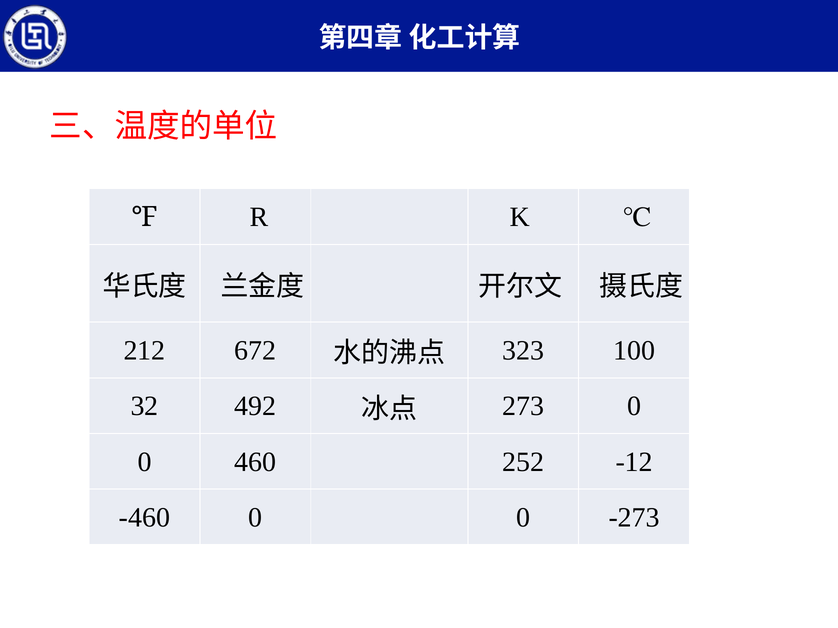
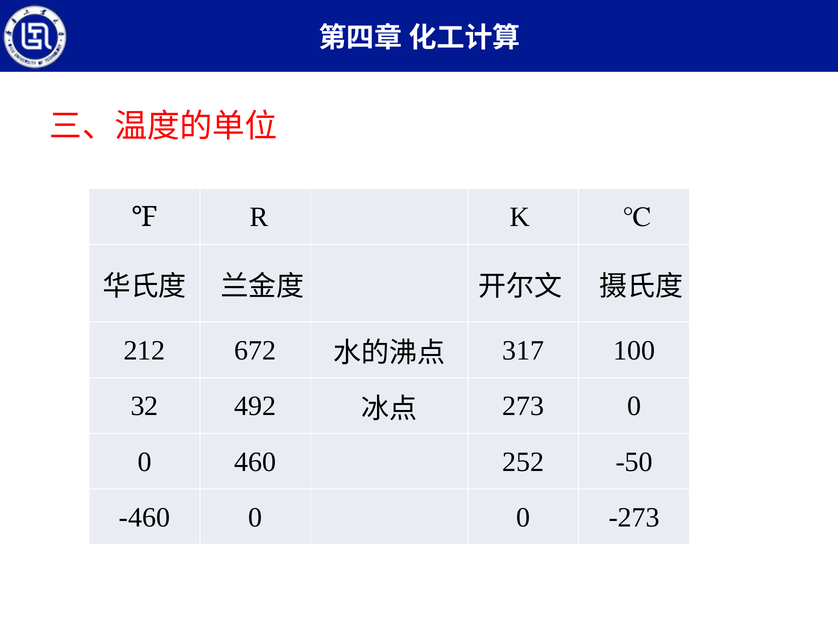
323: 323 -> 317
-12: -12 -> -50
